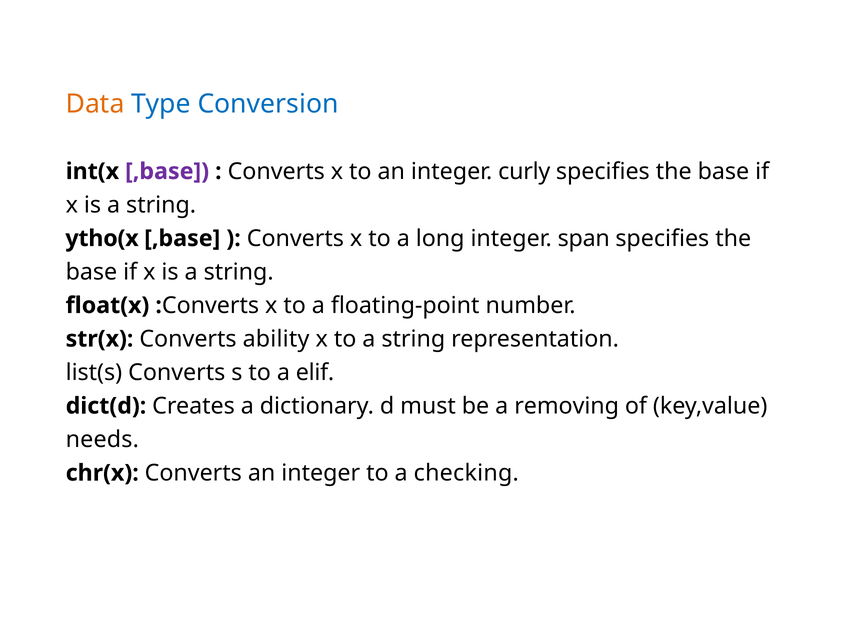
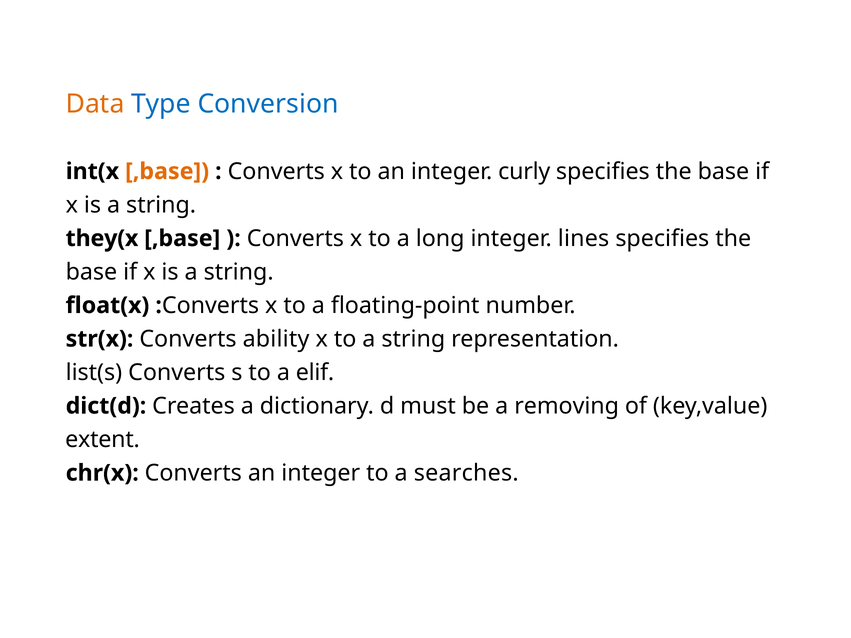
,base at (167, 171) colour: purple -> orange
ytho(x: ytho(x -> they(x
span: span -> lines
needs: needs -> extent
checking: checking -> searches
